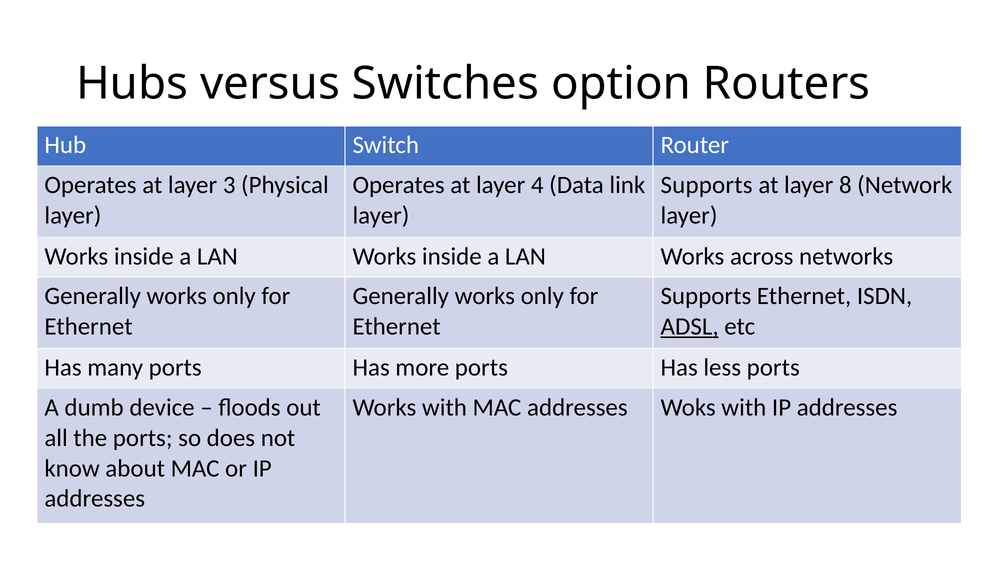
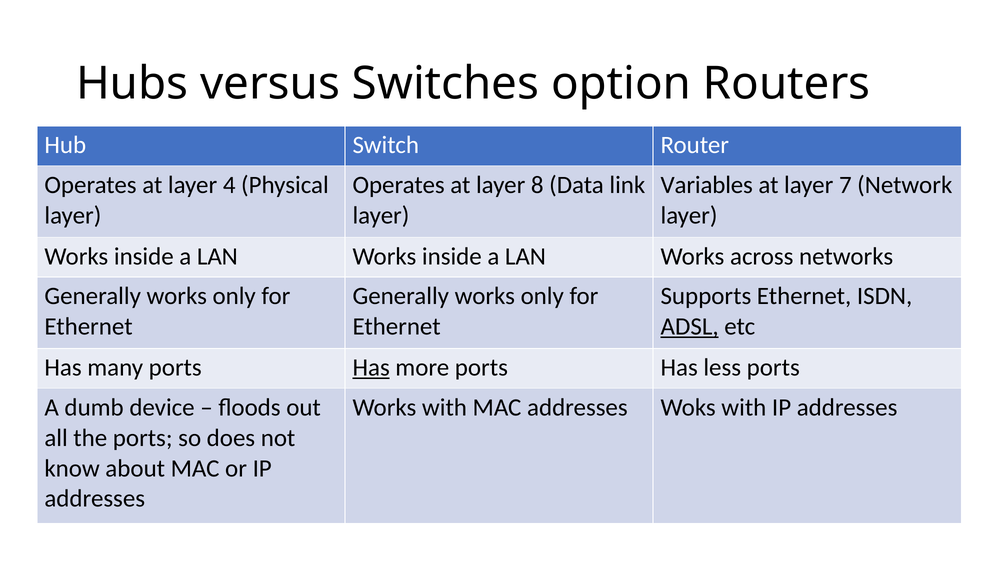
3: 3 -> 4
4: 4 -> 8
Supports at (707, 185): Supports -> Variables
8: 8 -> 7
Has at (371, 368) underline: none -> present
